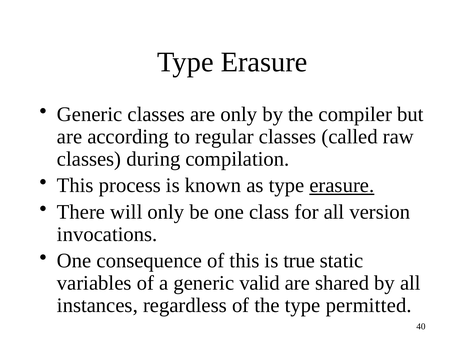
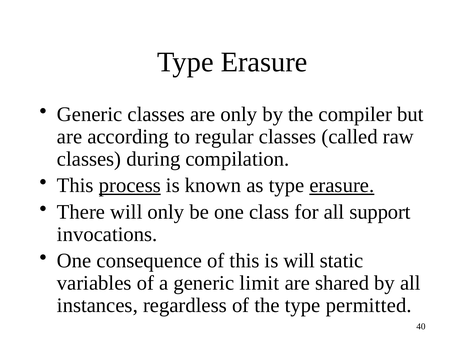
process underline: none -> present
version: version -> support
is true: true -> will
valid: valid -> limit
